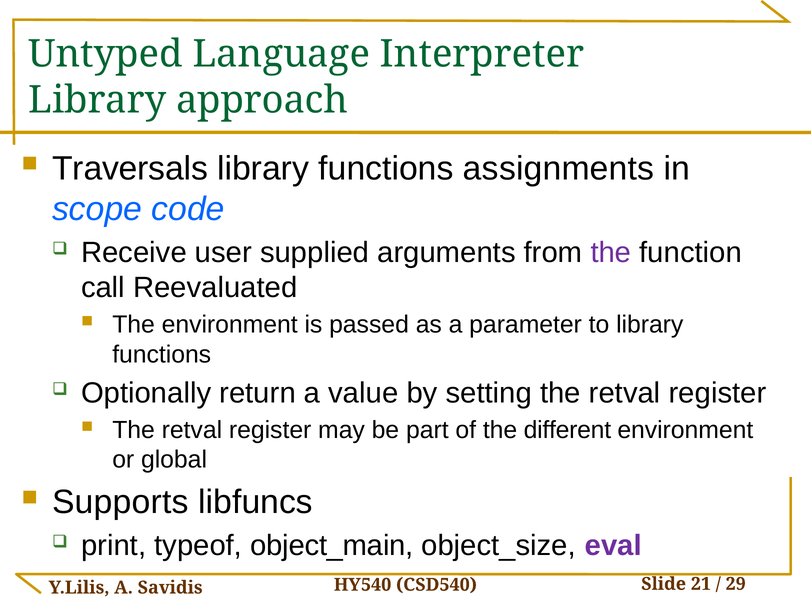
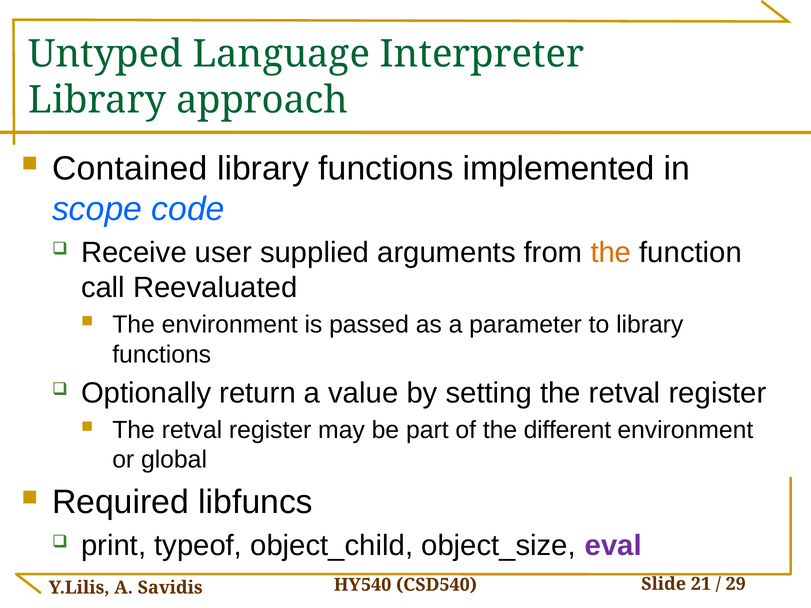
Traversals: Traversals -> Contained
assignments: assignments -> implemented
the at (611, 253) colour: purple -> orange
Supports: Supports -> Required
object_main: object_main -> object_child
